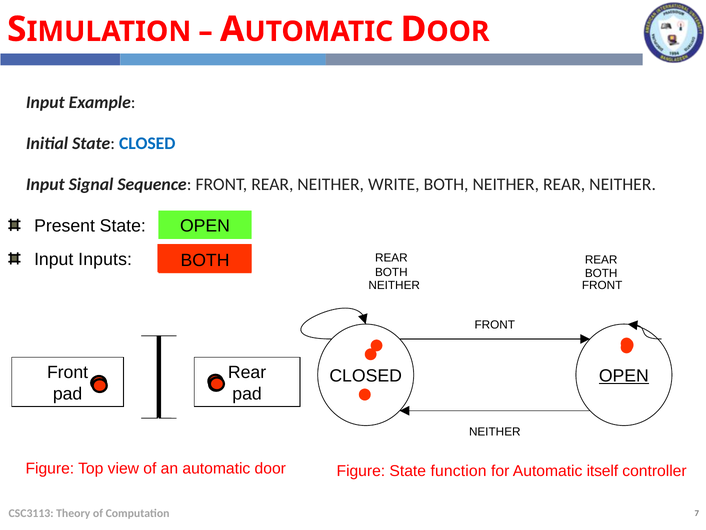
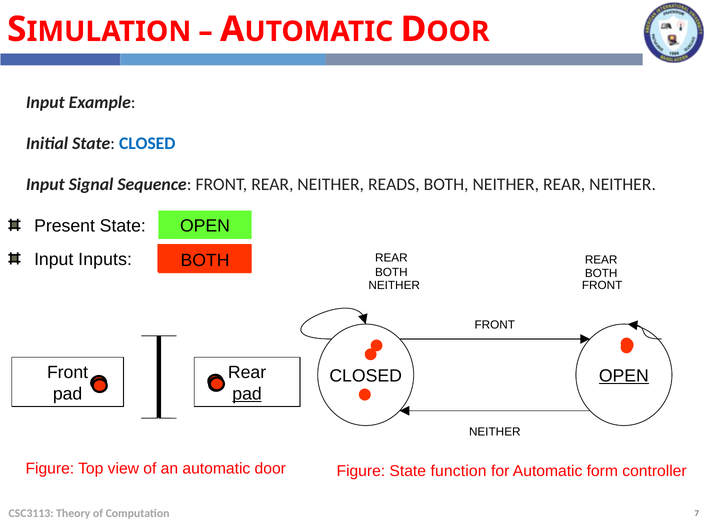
WRITE: WRITE -> READS
pad at (247, 393) underline: none -> present
itself: itself -> form
